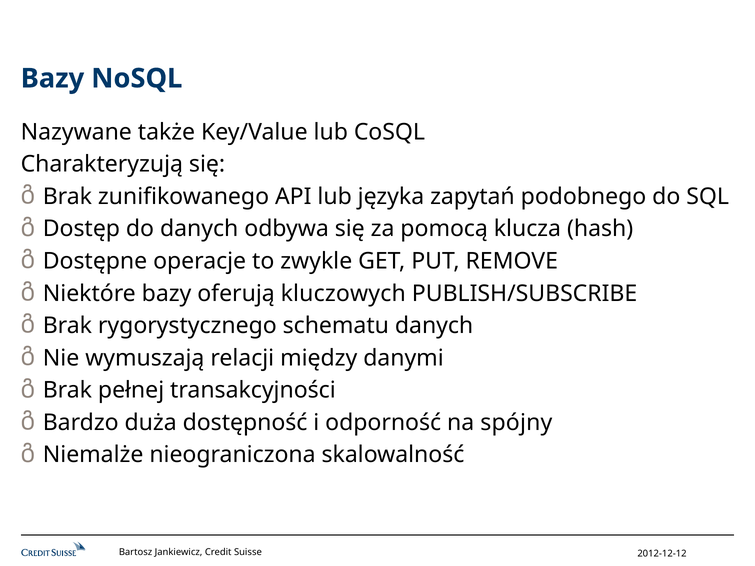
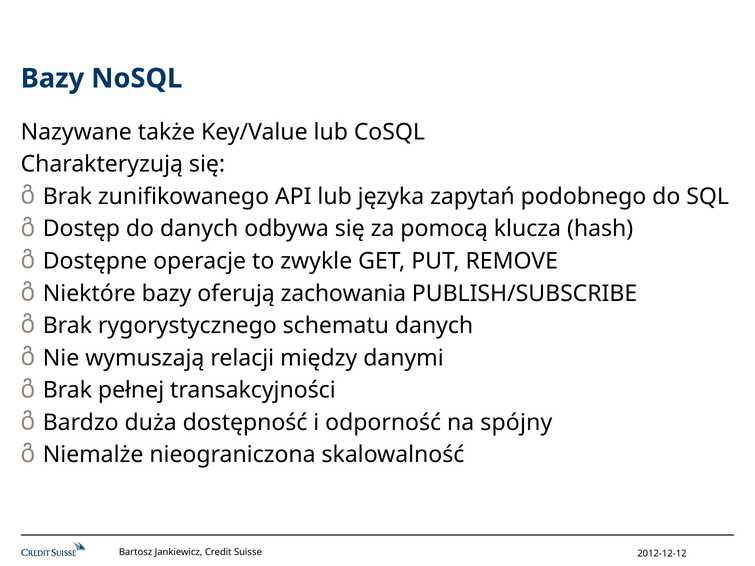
kluczowych: kluczowych -> zachowania
